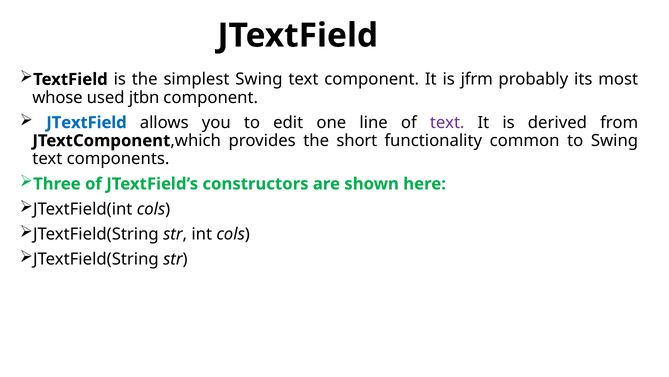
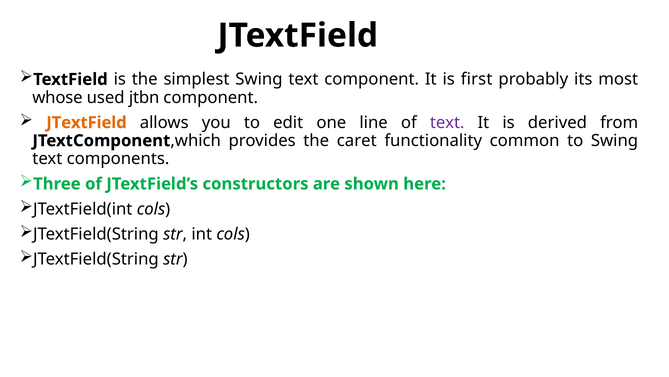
jfrm: jfrm -> first
JTextField at (86, 122) colour: blue -> orange
short: short -> caret
